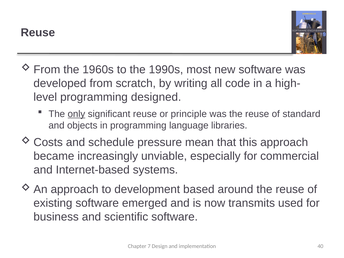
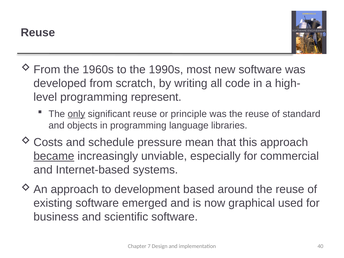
designed: designed -> represent
became underline: none -> present
transmits: transmits -> graphical
